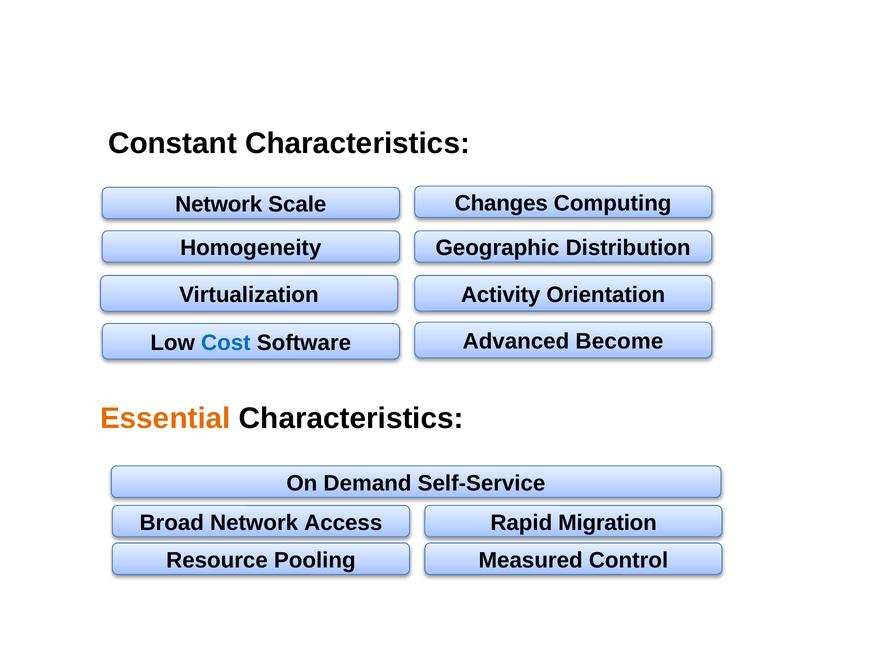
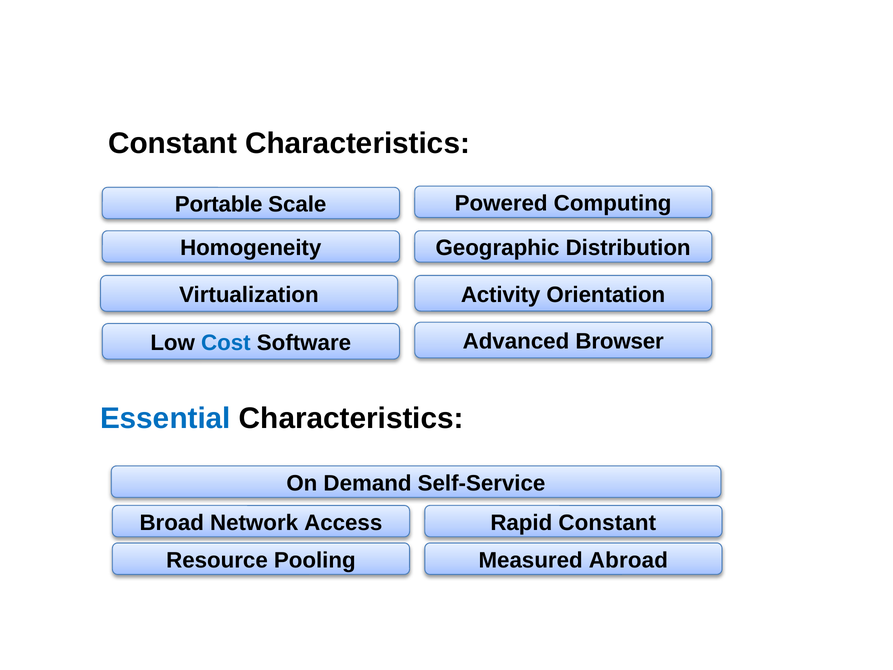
Network at (219, 204): Network -> Portable
Changes: Changes -> Powered
Become: Become -> Browser
Essential colour: orange -> blue
Rapid Migration: Migration -> Constant
Control: Control -> Abroad
